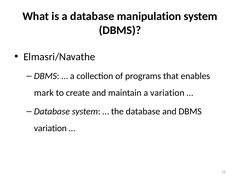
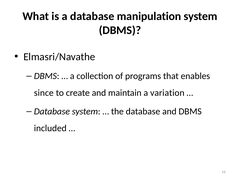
mark: mark -> since
variation at (50, 128): variation -> included
